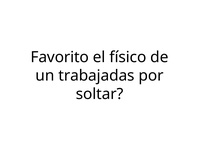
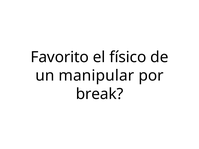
trabajadas: trabajadas -> manipular
soltar: soltar -> break
